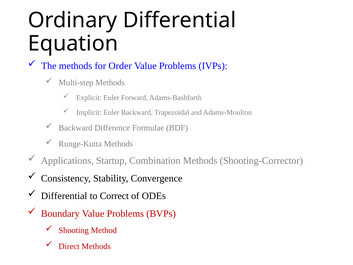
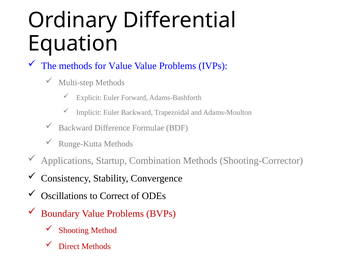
for Order: Order -> Value
Differential at (64, 196): Differential -> Oscillations
